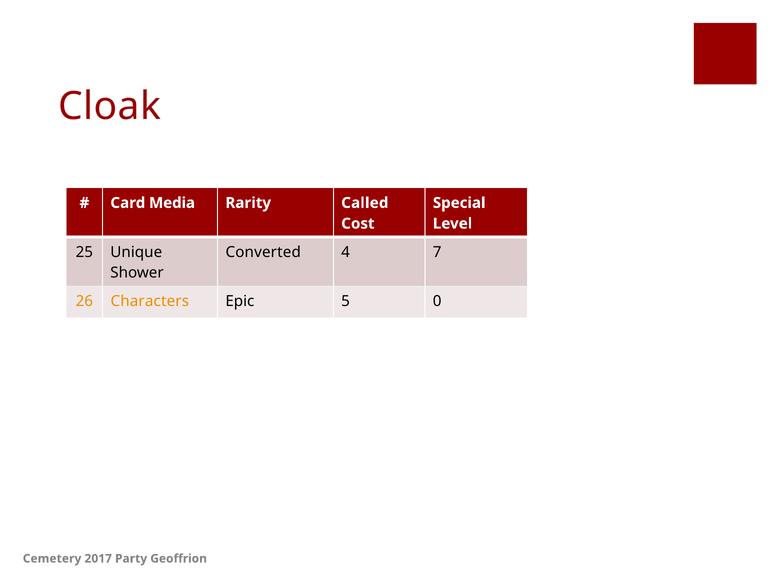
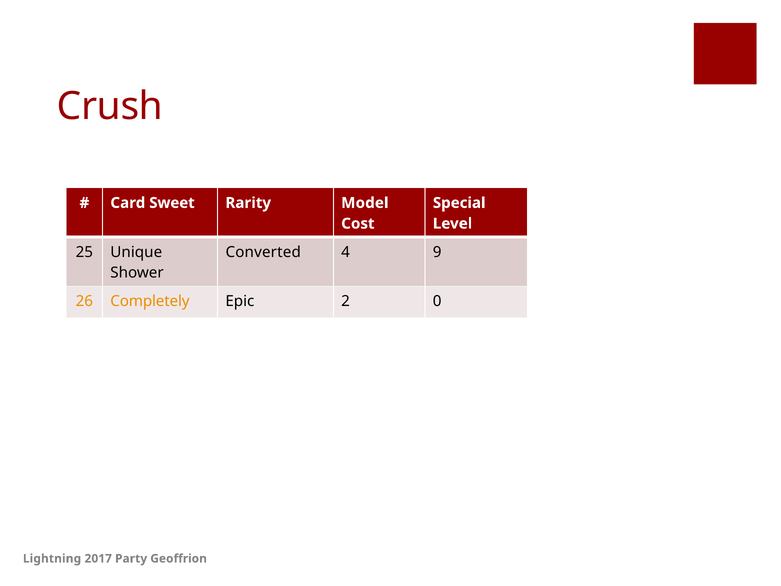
Cloak: Cloak -> Crush
Media: Media -> Sweet
Called: Called -> Model
7: 7 -> 9
Characters: Characters -> Completely
5: 5 -> 2
Cemetery: Cemetery -> Lightning
